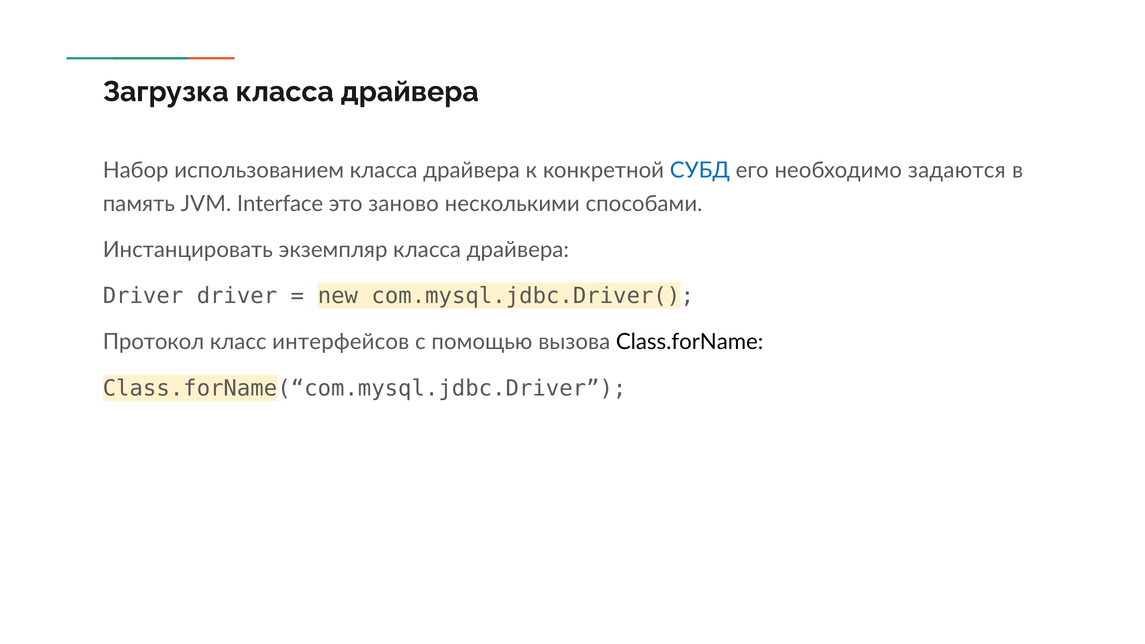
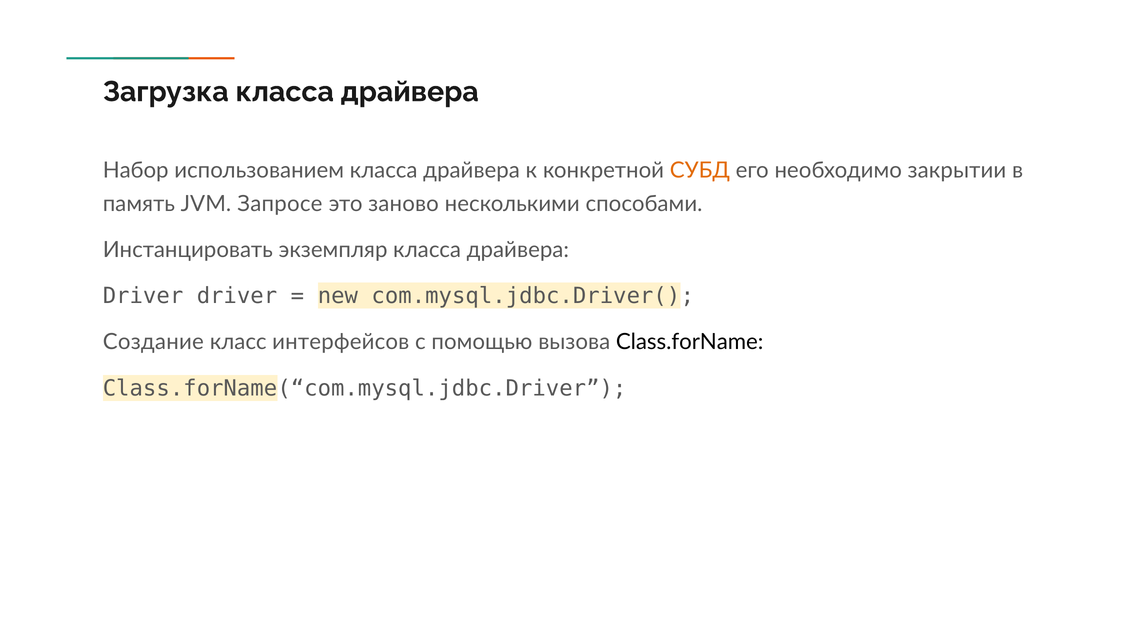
СУБД colour: blue -> orange
задаются: задаются -> закрытии
Interface: Interface -> Запросе
Протокол: Протокол -> Создание
